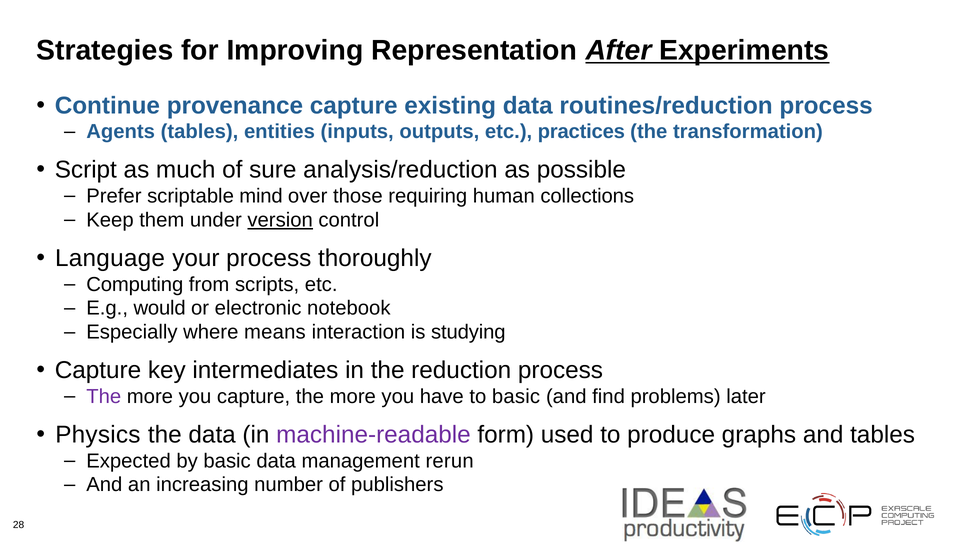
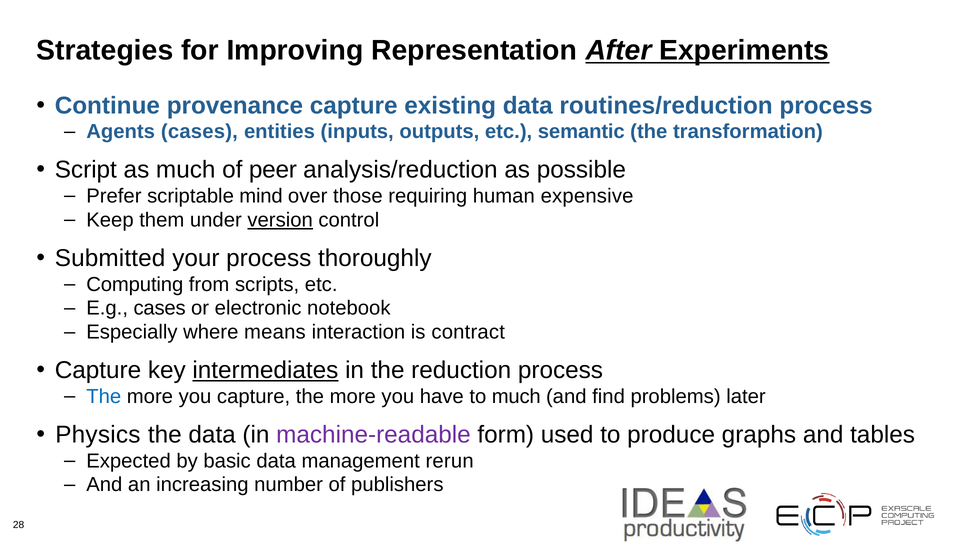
Agents tables: tables -> cases
practices: practices -> semantic
sure: sure -> peer
collections: collections -> expensive
Language: Language -> Submitted
E.g would: would -> cases
studying: studying -> contract
intermediates underline: none -> present
The at (104, 396) colour: purple -> blue
to basic: basic -> much
